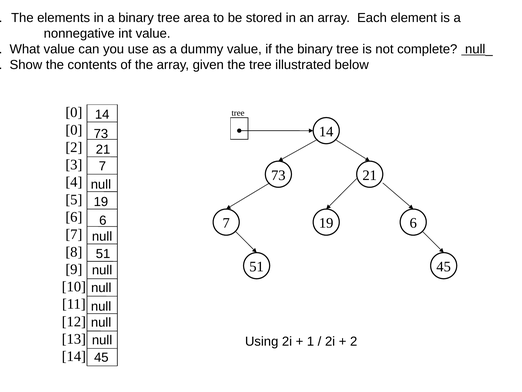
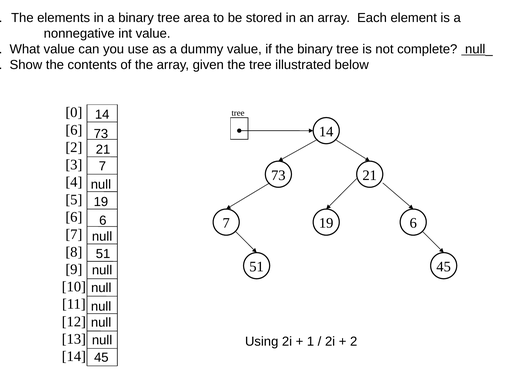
0 at (74, 130): 0 -> 6
